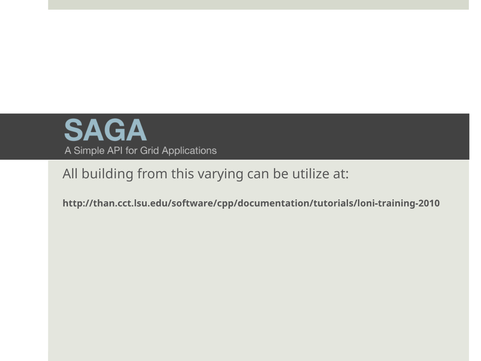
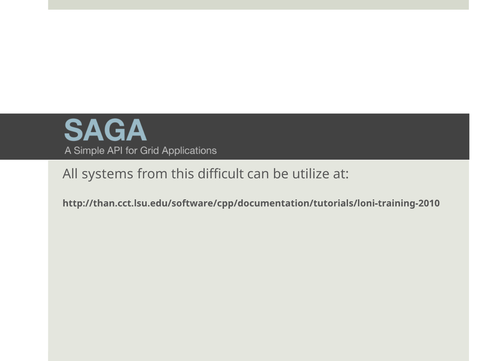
building: building -> systems
varying: varying -> difficult
